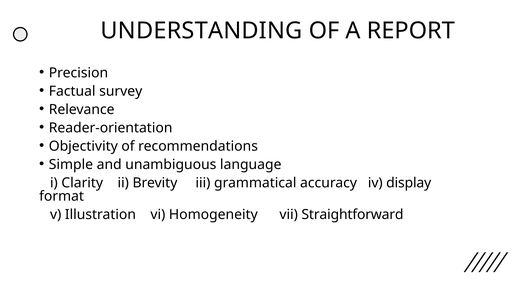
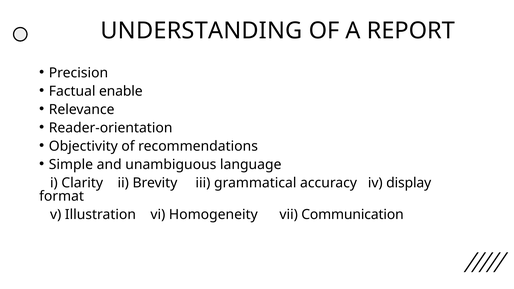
survey: survey -> enable
Straightforward: Straightforward -> Communication
